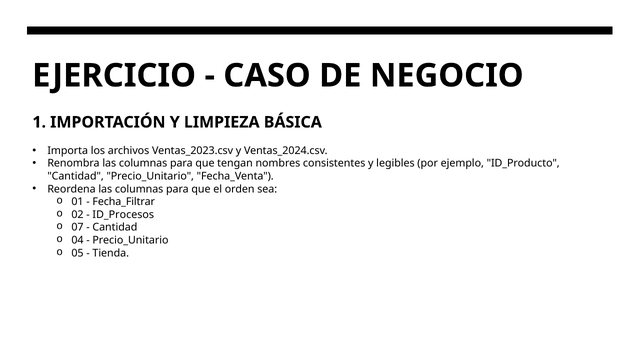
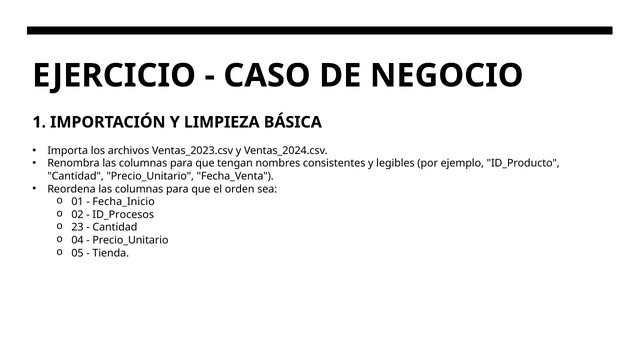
Fecha_Filtrar: Fecha_Filtrar -> Fecha_Inicio
07: 07 -> 23
